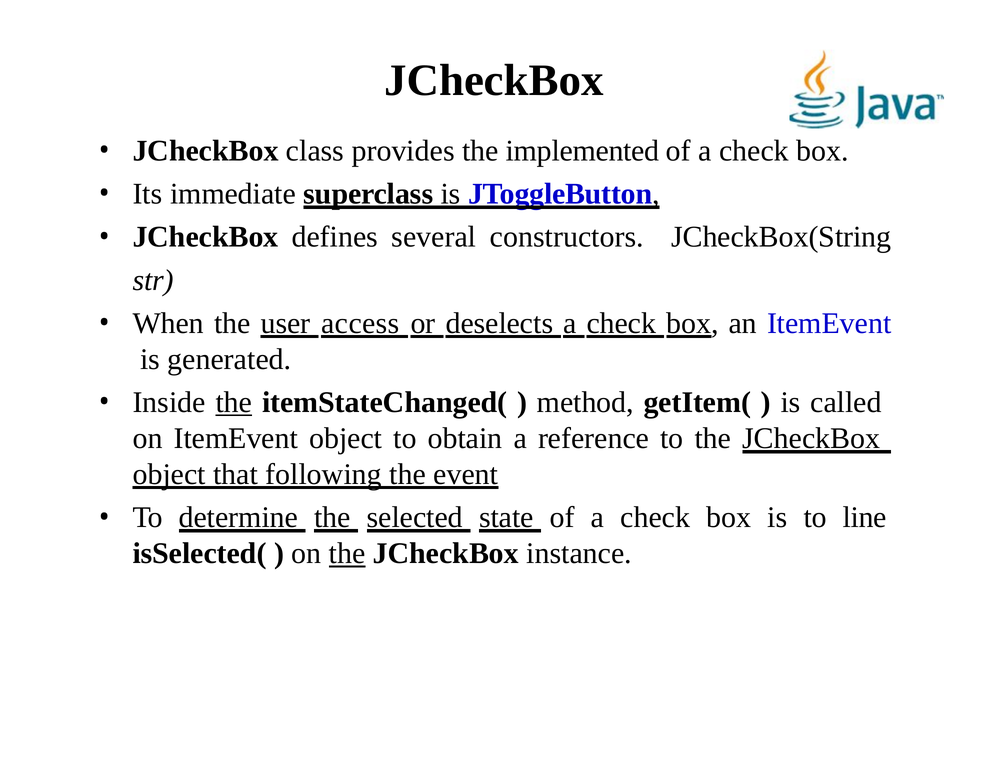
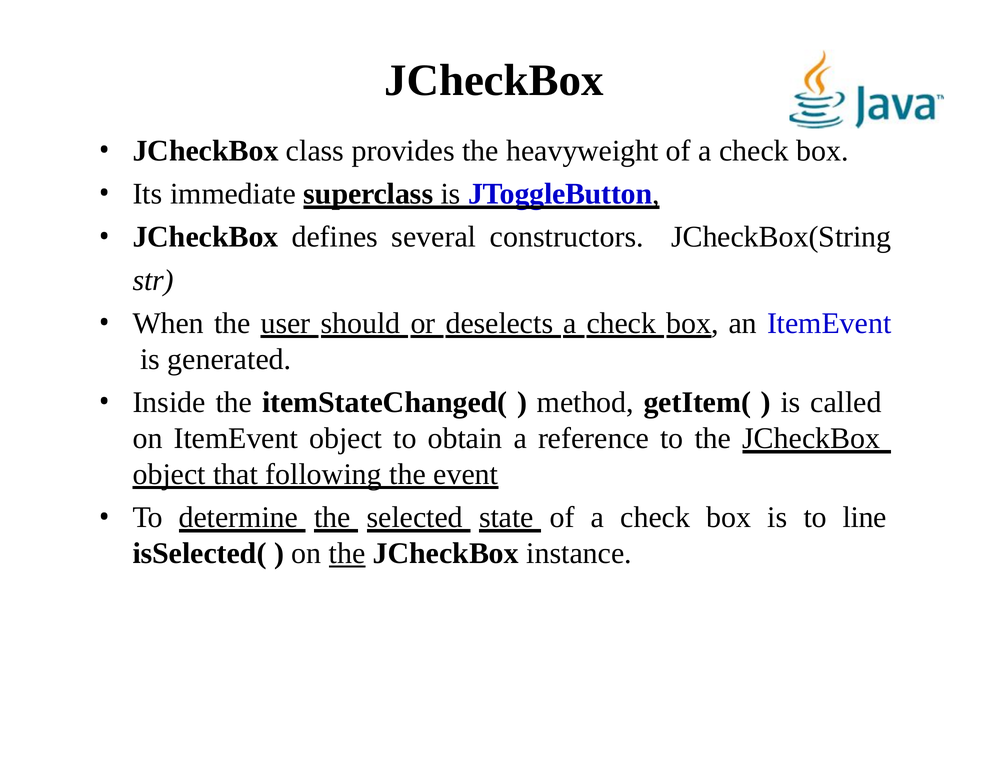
implemented: implemented -> heavyweight
access: access -> should
the at (234, 403) underline: present -> none
